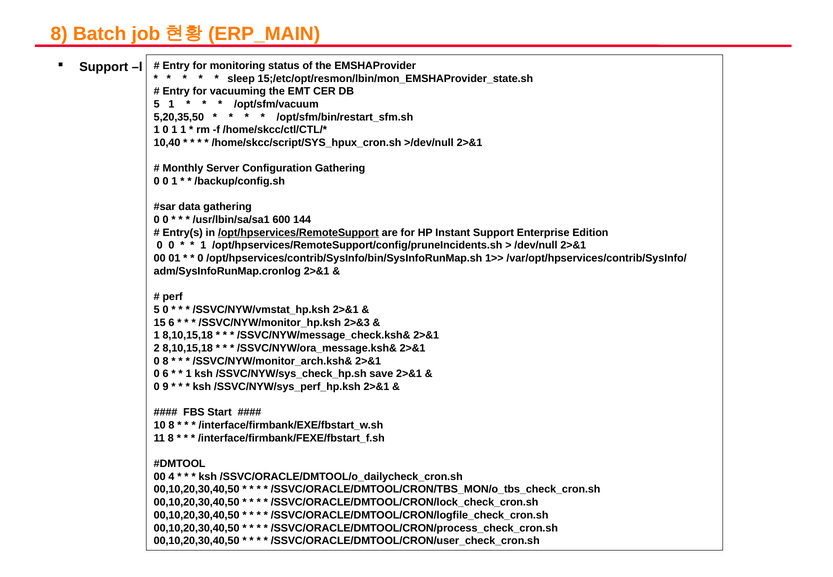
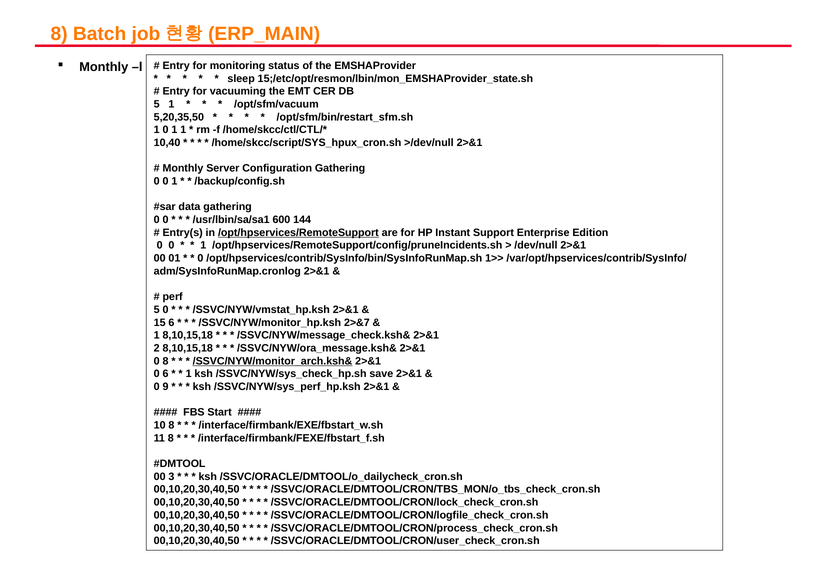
Support at (104, 67): Support -> Monthly
2>&3: 2>&3 -> 2>&7
/SSVC/NYW/monitor_arch.ksh& underline: none -> present
4: 4 -> 3
